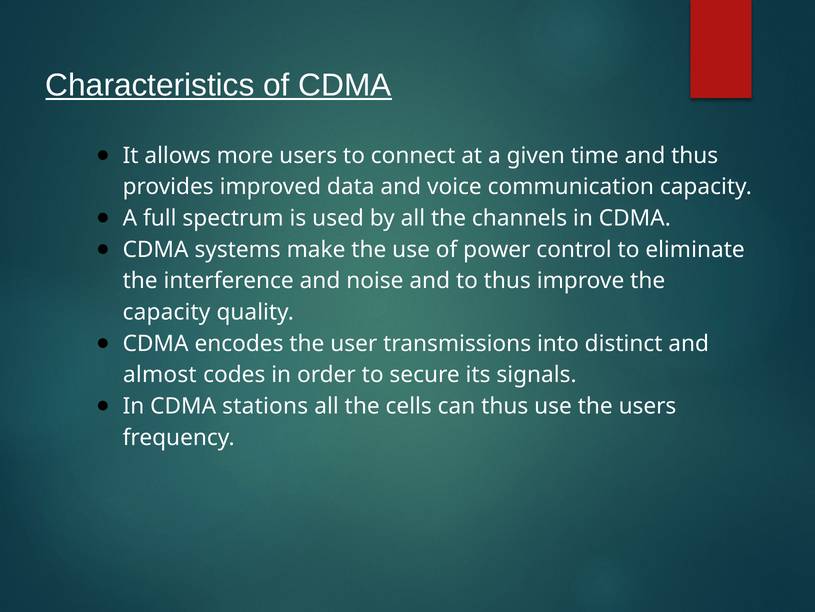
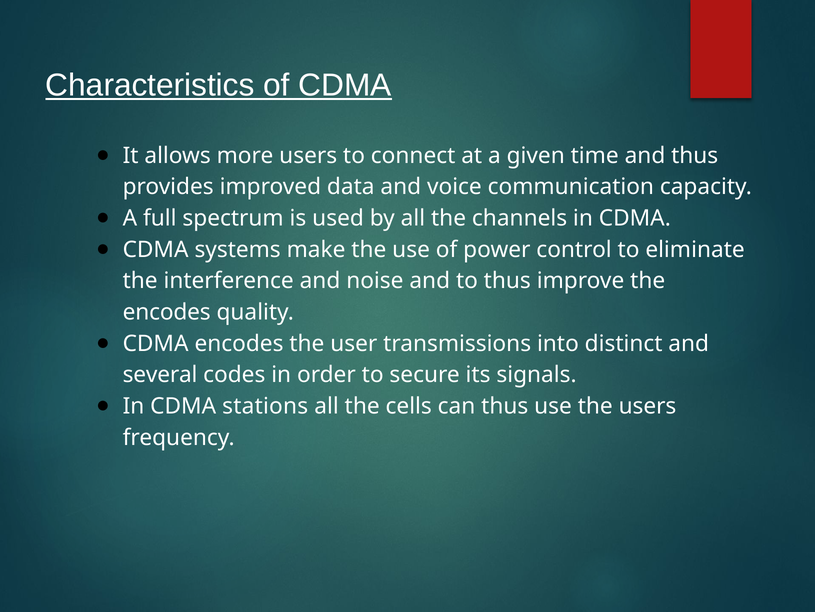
capacity at (167, 312): capacity -> encodes
almost: almost -> several
